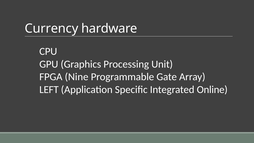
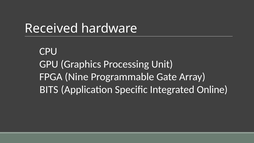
Currency: Currency -> Received
LEFT: LEFT -> BITS
